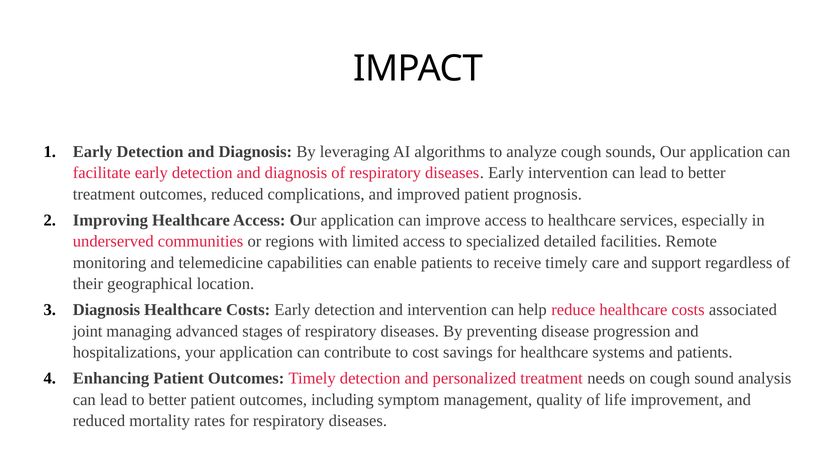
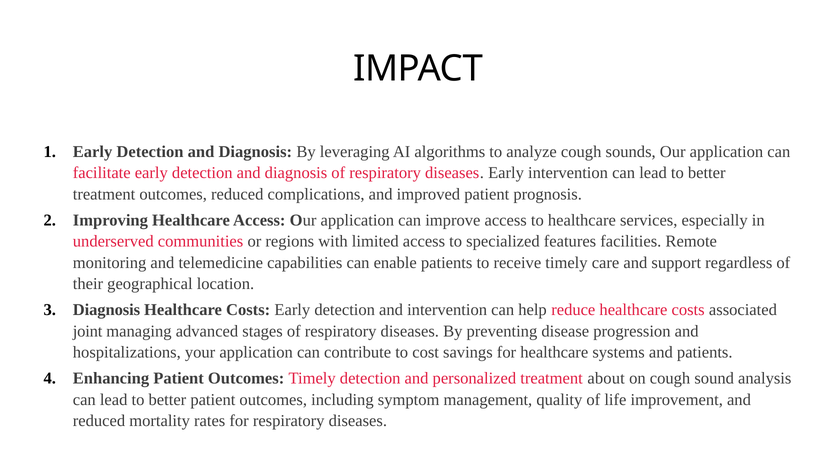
detailed: detailed -> features
needs: needs -> about
